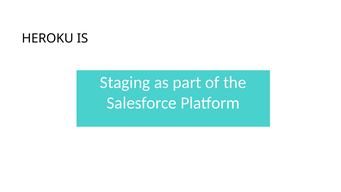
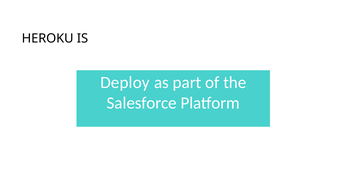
Staging: Staging -> Deploy
